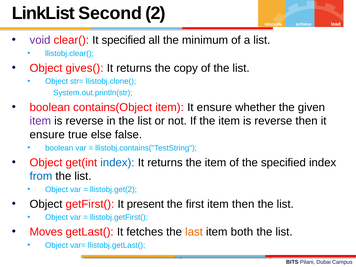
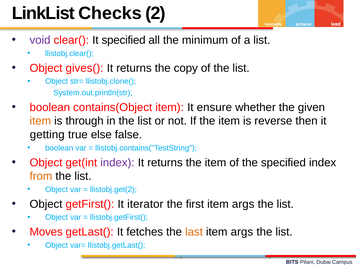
Second: Second -> Checks
item at (40, 121) colour: purple -> orange
reverse at (85, 121): reverse -> through
ensure at (47, 135): ensure -> getting
index at (117, 163) colour: blue -> purple
from colour: blue -> orange
present: present -> iterator
first item then: then -> args
both at (242, 232): both -> args
